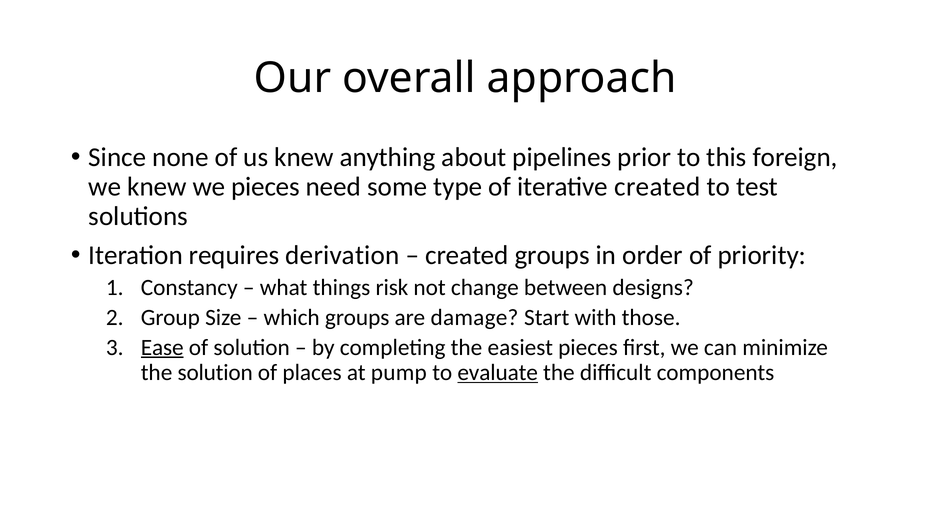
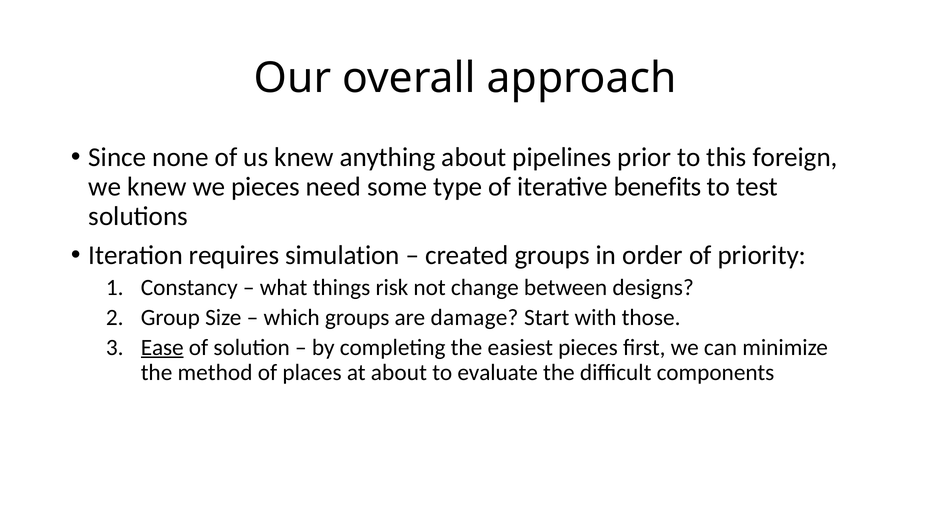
iterative created: created -> benefits
derivation: derivation -> simulation
the solution: solution -> method
at pump: pump -> about
evaluate underline: present -> none
